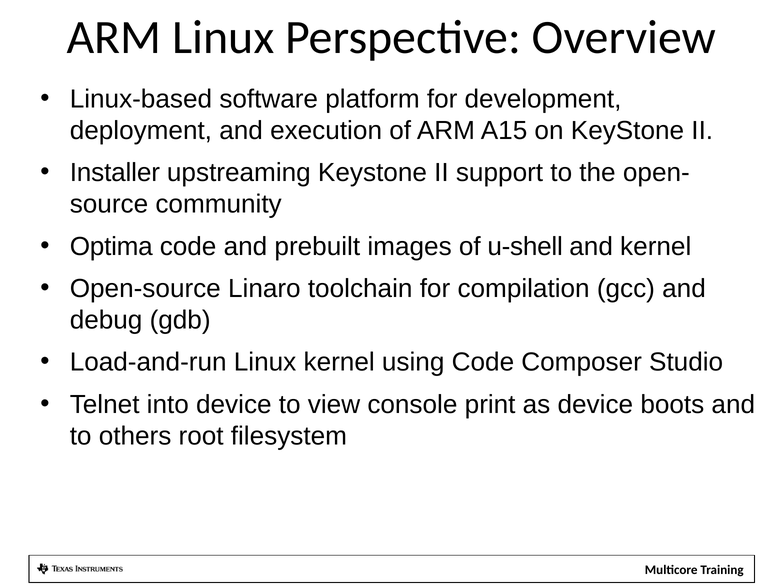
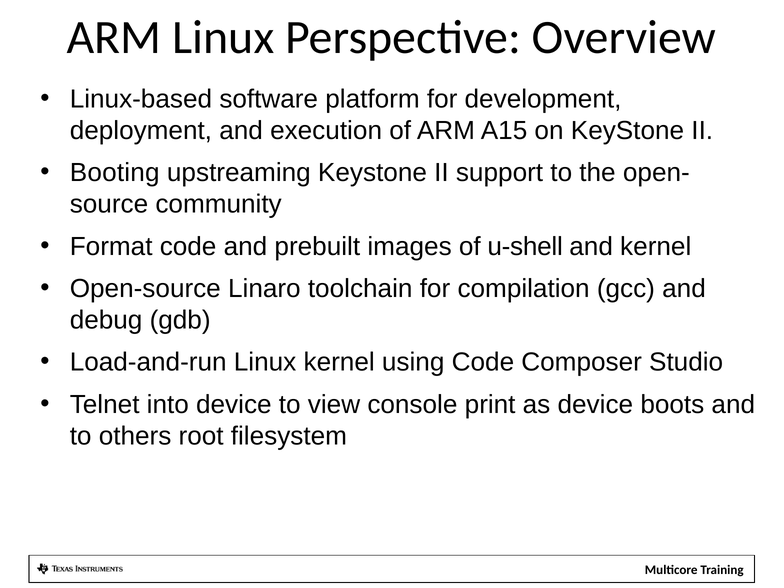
Installer: Installer -> Booting
Optima: Optima -> Format
